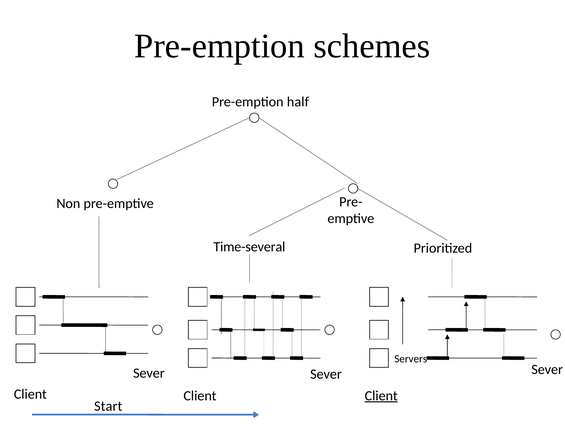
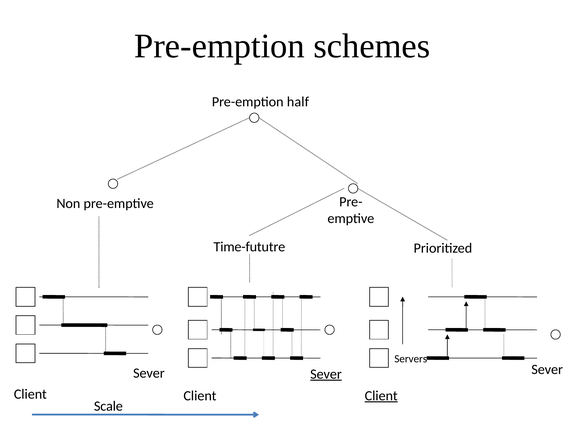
Time-several: Time-several -> Time-fututre
Sever at (326, 374) underline: none -> present
Start: Start -> Scale
